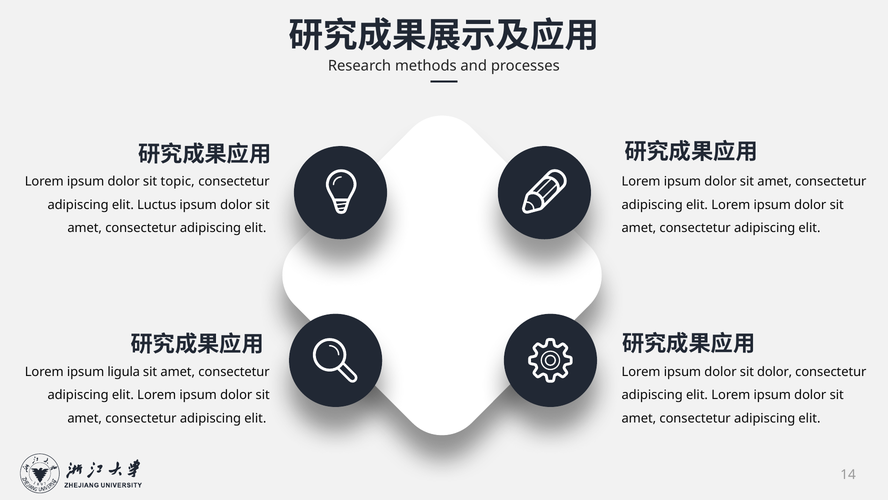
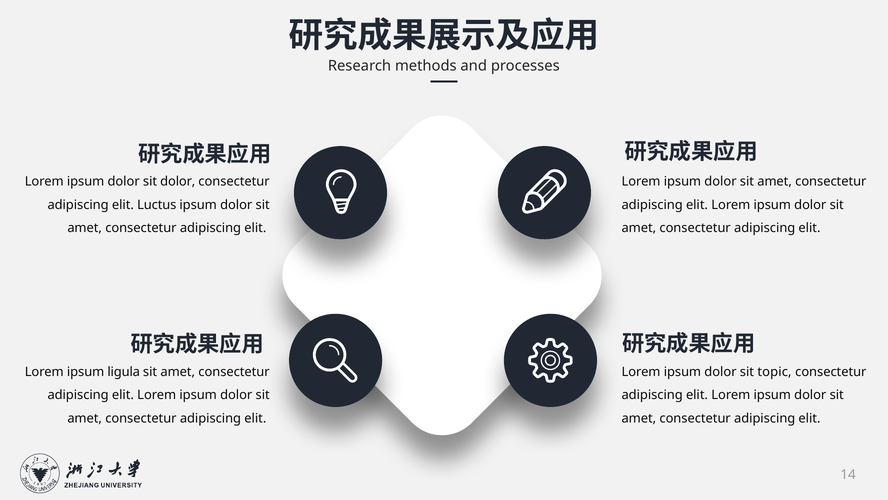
sit topic: topic -> dolor
sit dolor: dolor -> topic
